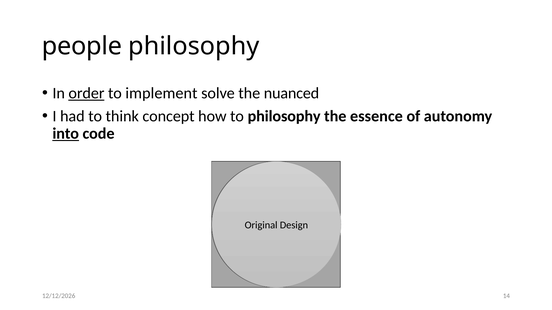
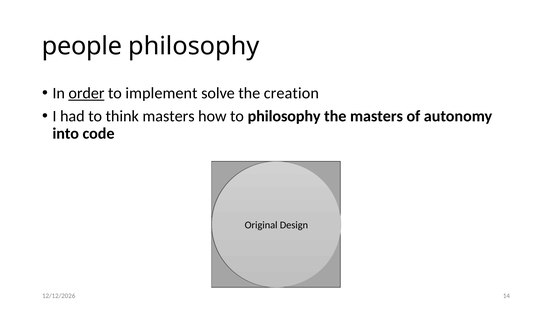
nuanced: nuanced -> creation
think concept: concept -> masters
the essence: essence -> masters
into underline: present -> none
